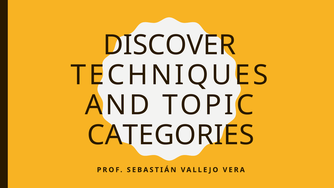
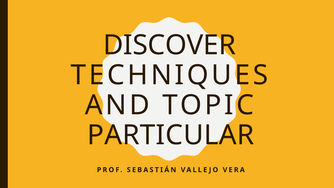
CATEGORIES: CATEGORIES -> PARTICULAR
